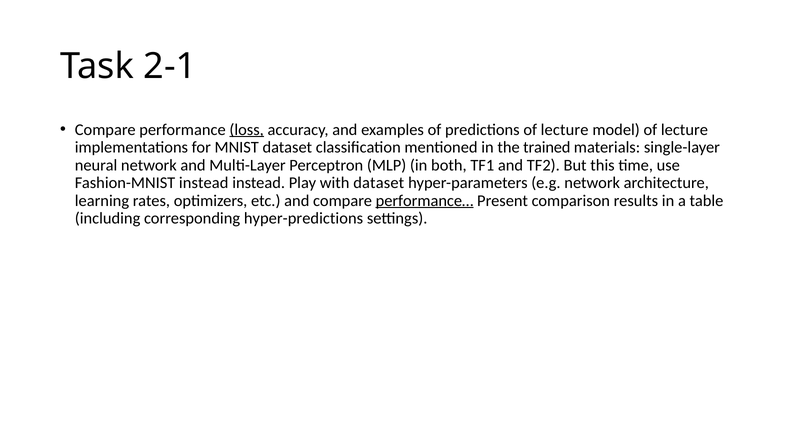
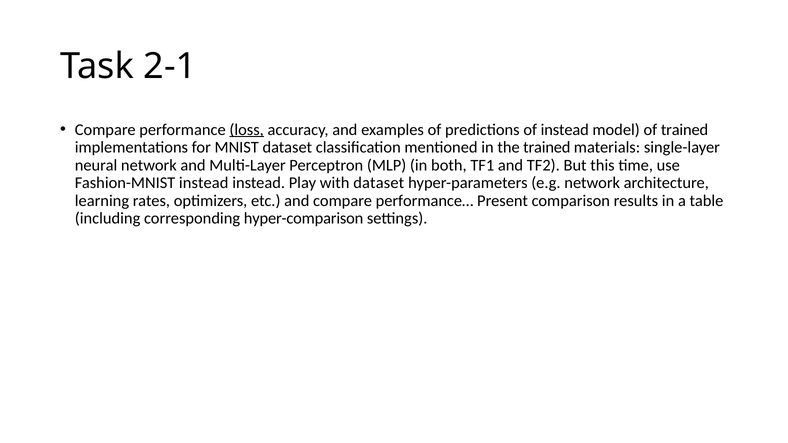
predictions of lecture: lecture -> instead
model of lecture: lecture -> trained
performance… underline: present -> none
hyper-predictions: hyper-predictions -> hyper-comparison
